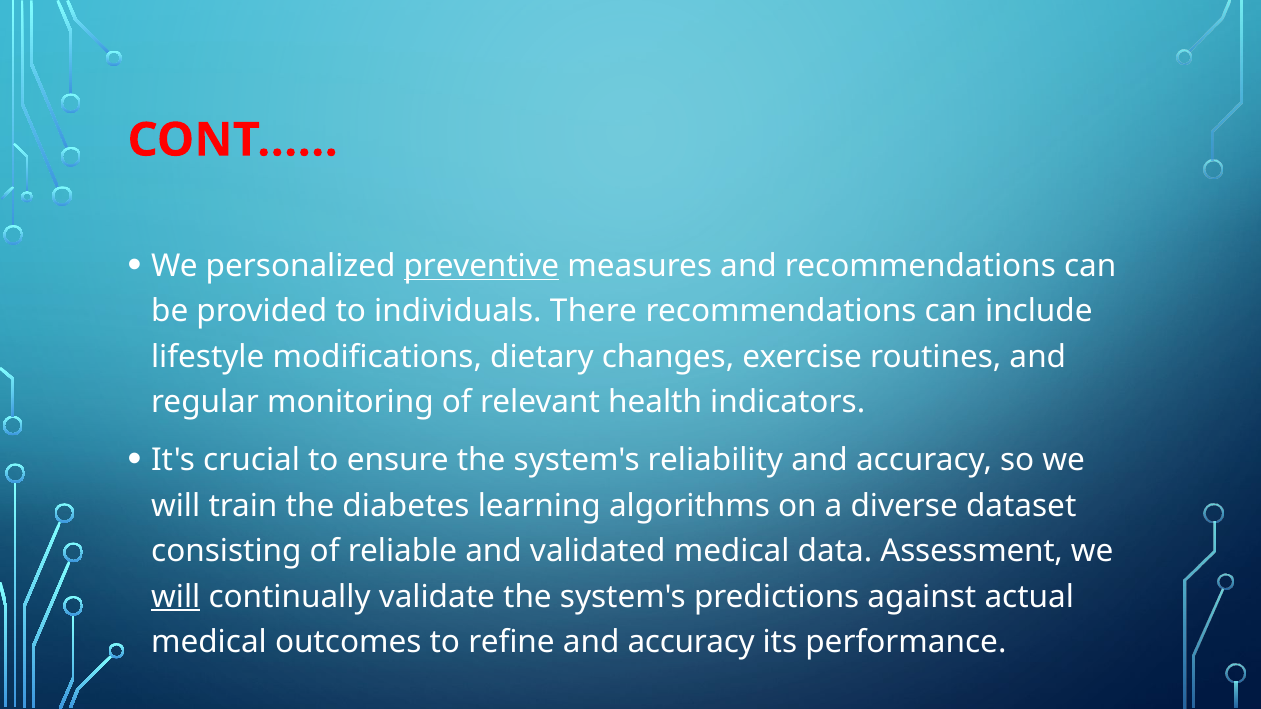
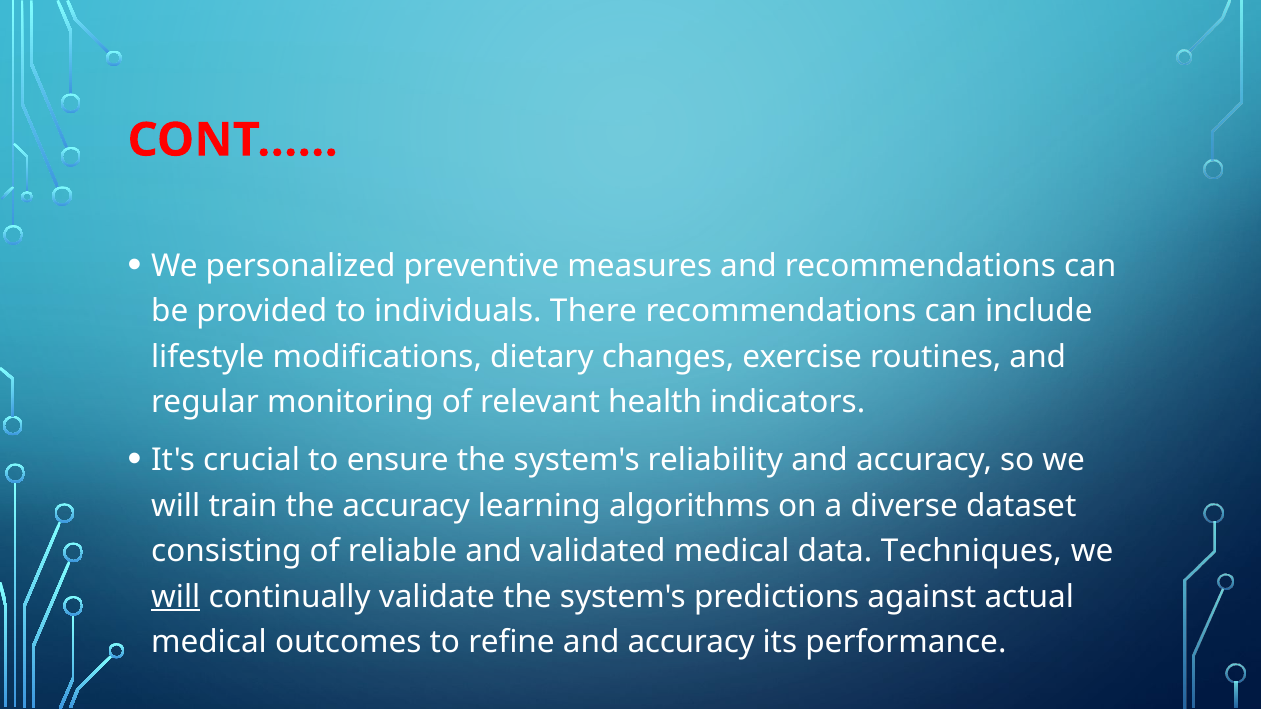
preventive underline: present -> none
the diabetes: diabetes -> accuracy
Assessment: Assessment -> Techniques
